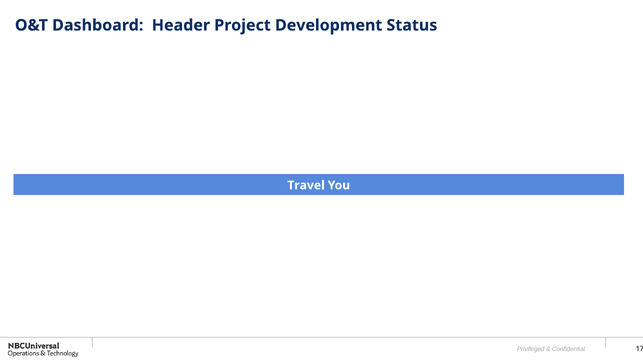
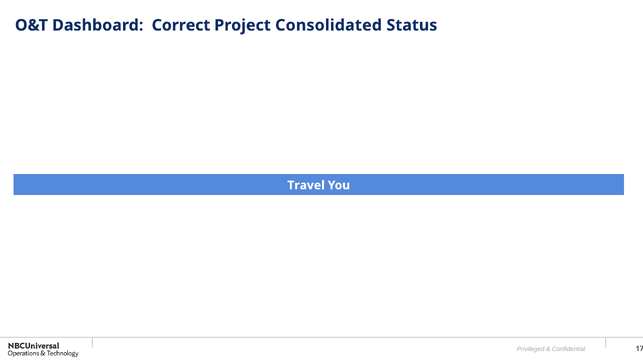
Header: Header -> Correct
Development: Development -> Consolidated
